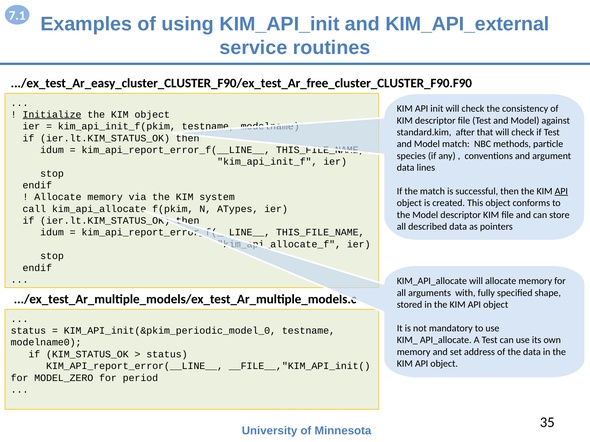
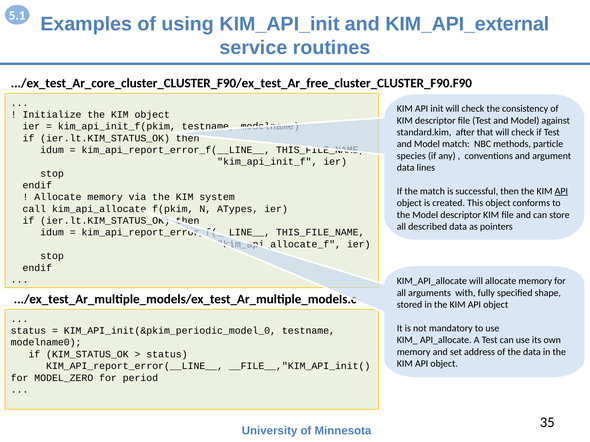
7.1: 7.1 -> 5.1
.../ex_test_Ar_easy_cluster_CLUSTER_F90/ex_test_Ar_free_cluster_CLUSTER_F90.F90: .../ex_test_Ar_easy_cluster_CLUSTER_F90/ex_test_Ar_free_cluster_CLUSTER_F90.F90 -> .../ex_test_Ar_core_cluster_CLUSTER_F90/ex_test_Ar_free_cluster_CLUSTER_F90.F90
Initialize underline: present -> none
